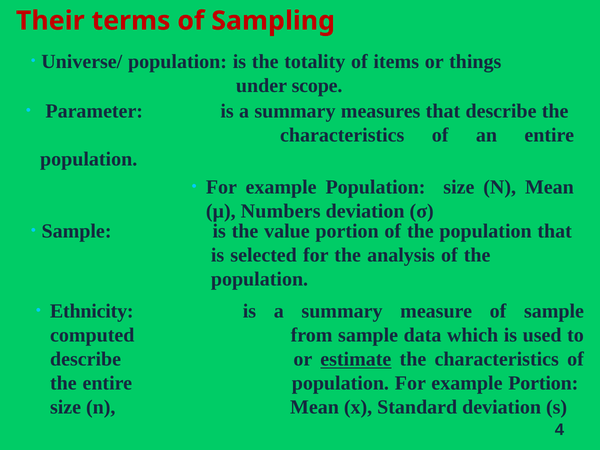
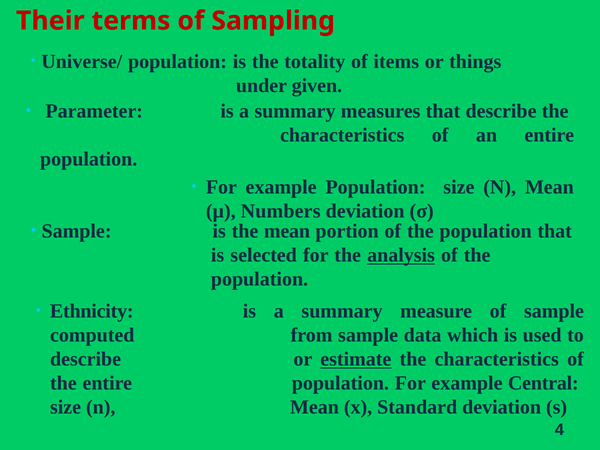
scope: scope -> given
the value: value -> mean
analysis underline: none -> present
example Portion: Portion -> Central
